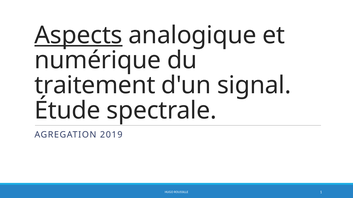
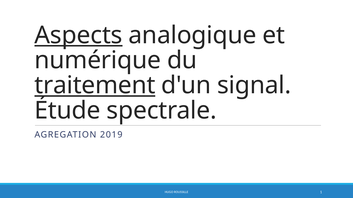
traitement underline: none -> present
